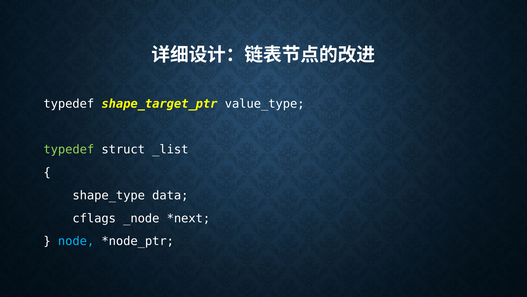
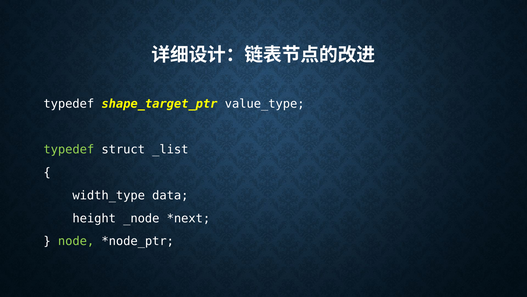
shape_type: shape_type -> width_type
cflags: cflags -> height
node colour: light blue -> light green
